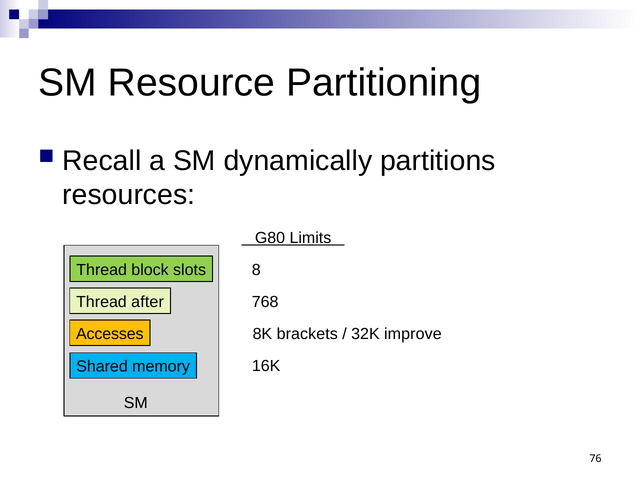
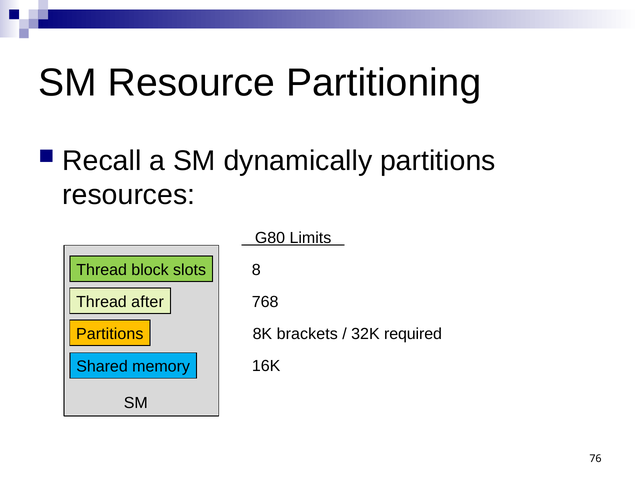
Accesses at (110, 334): Accesses -> Partitions
improve: improve -> required
